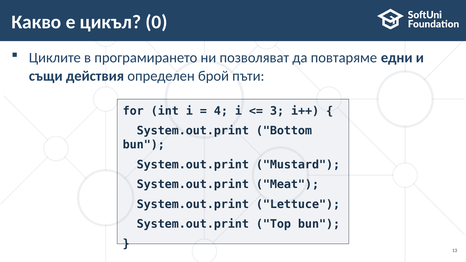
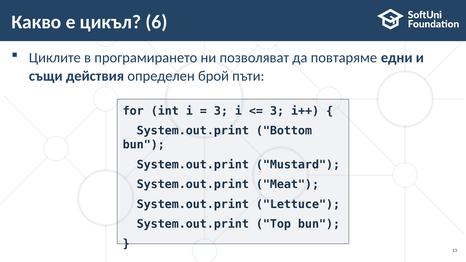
0: 0 -> 6
4 at (221, 111): 4 -> 3
